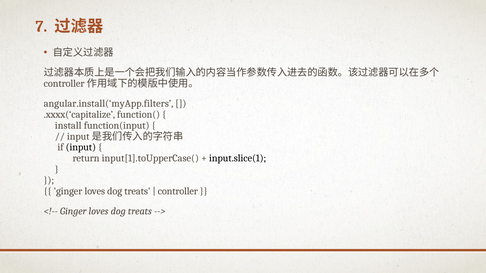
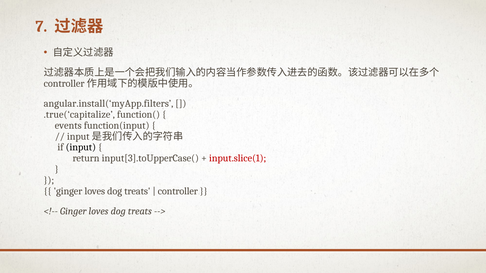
.xxxx(‘capitalize: .xxxx(‘capitalize -> .true(‘capitalize
install: install -> events
input[1].toUpperCase(: input[1].toUpperCase( -> input[3].toUpperCase(
input.slice(1 colour: black -> red
